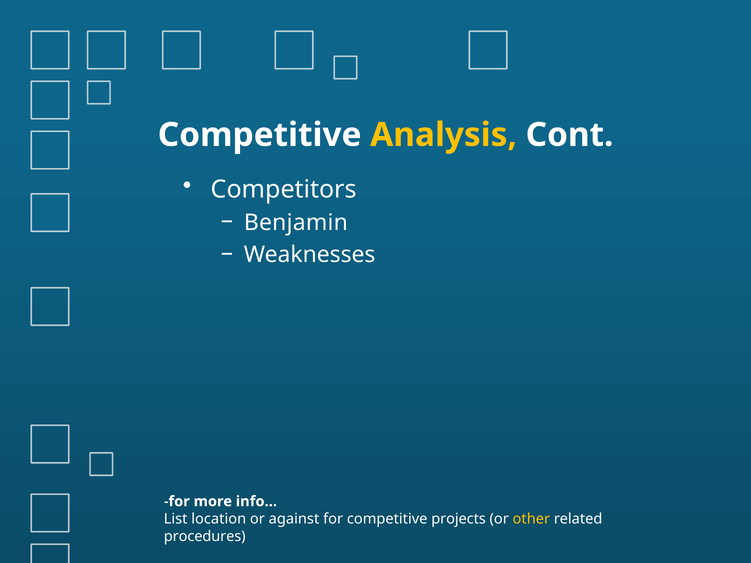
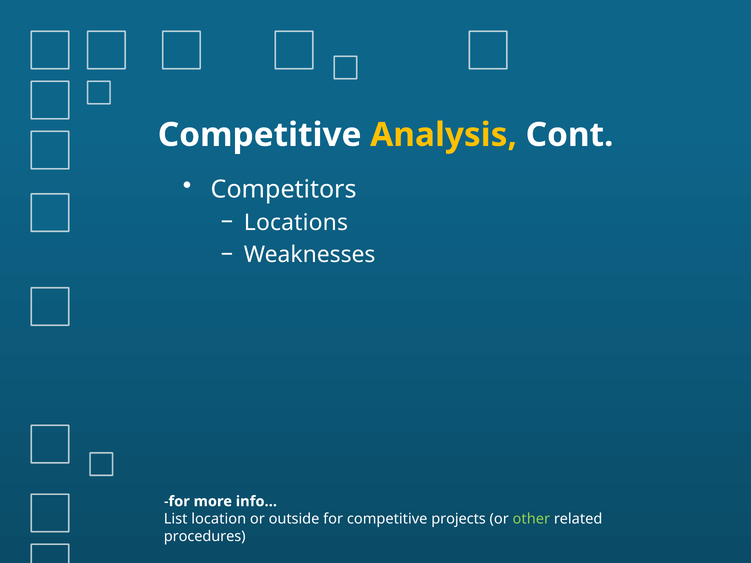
Benjamin: Benjamin -> Locations
against: against -> outside
other colour: yellow -> light green
